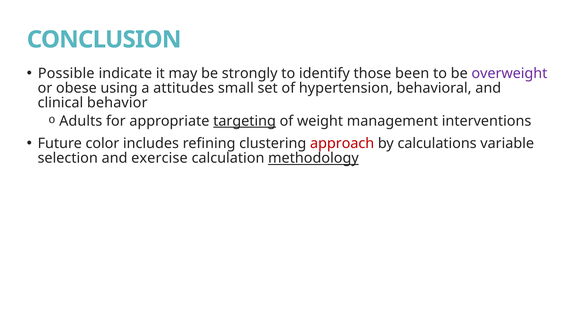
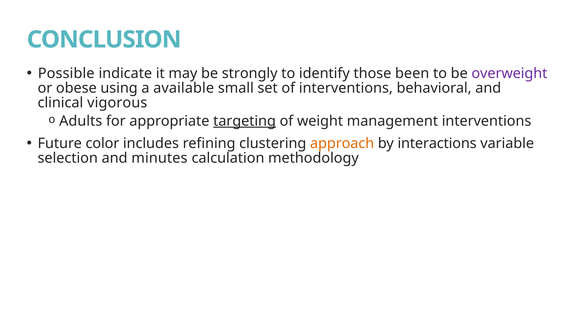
attitudes: attitudes -> available
of hypertension: hypertension -> interventions
behavior: behavior -> vigorous
approach colour: red -> orange
calculations: calculations -> interactions
exercise: exercise -> minutes
methodology underline: present -> none
